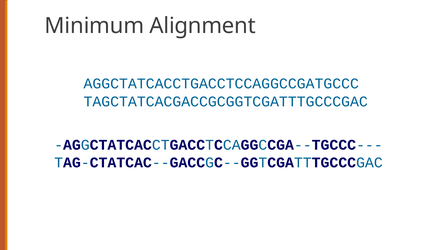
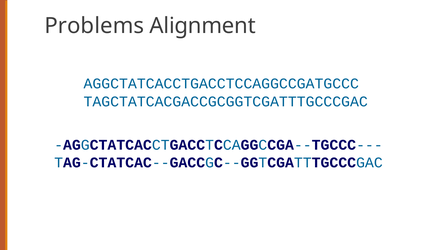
Minimum: Minimum -> Problems
